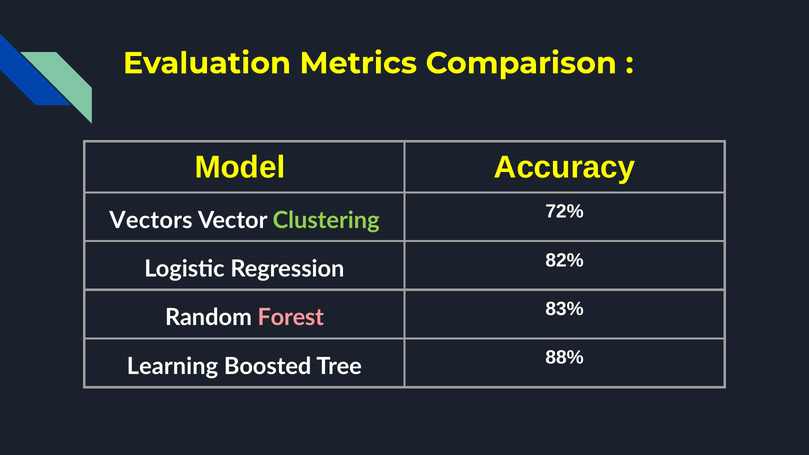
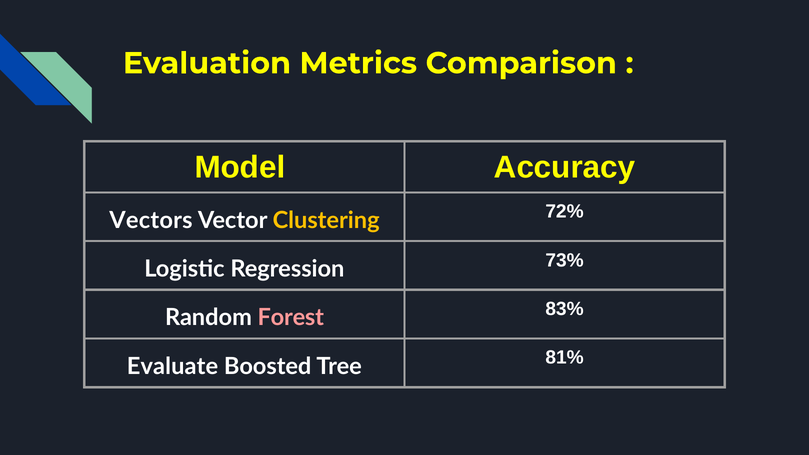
Clustering colour: light green -> yellow
82%: 82% -> 73%
Learning: Learning -> Evaluate
88%: 88% -> 81%
